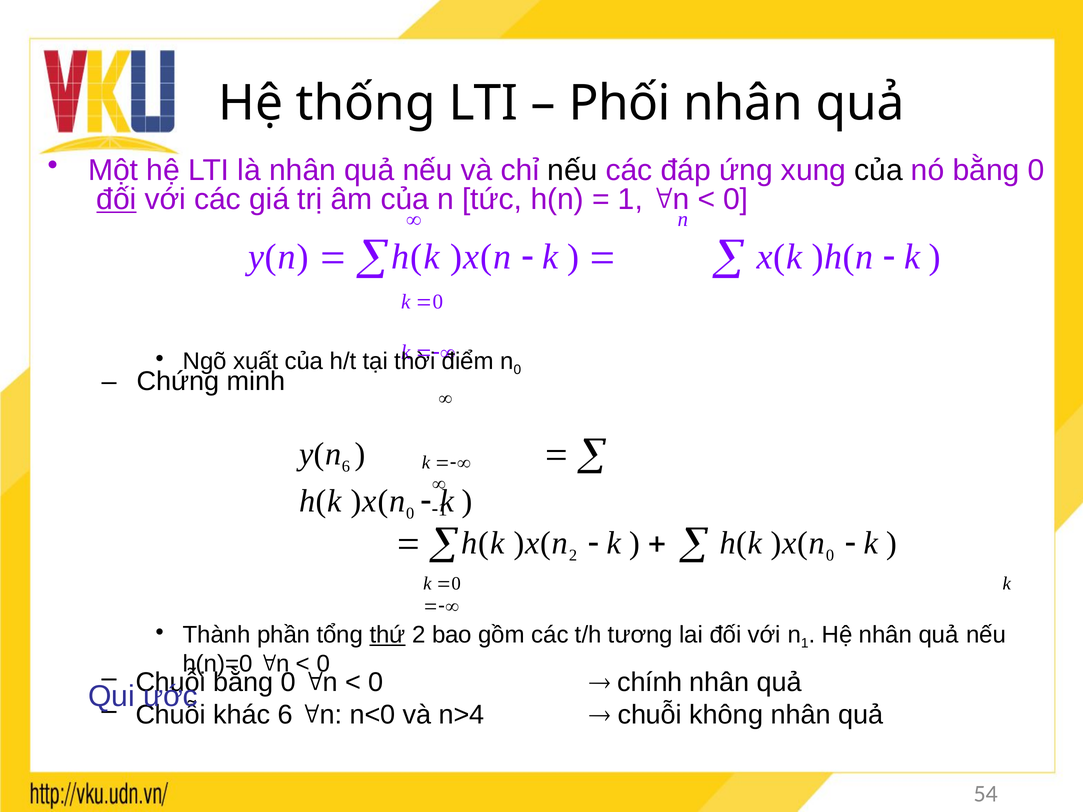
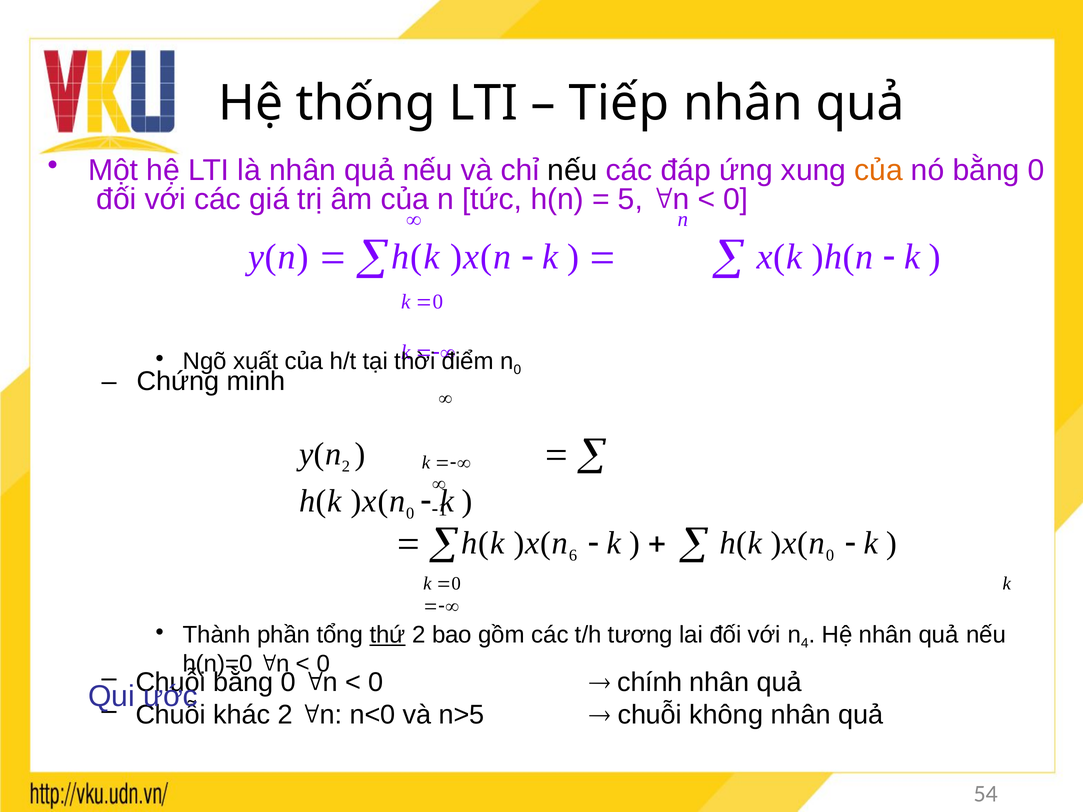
Phối: Phối -> Tiếp
của at (879, 170) colour: black -> orange
đối at (116, 199) underline: present -> none
1 at (630, 199): 1 -> 5
y(n 6: 6 -> 2
)x(n 2: 2 -> 6
n 1: 1 -> 4
khác 6: 6 -> 2
n>4: n>4 -> n>5
